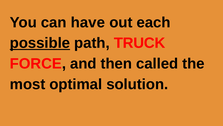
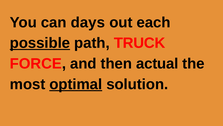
have: have -> days
called: called -> actual
optimal underline: none -> present
